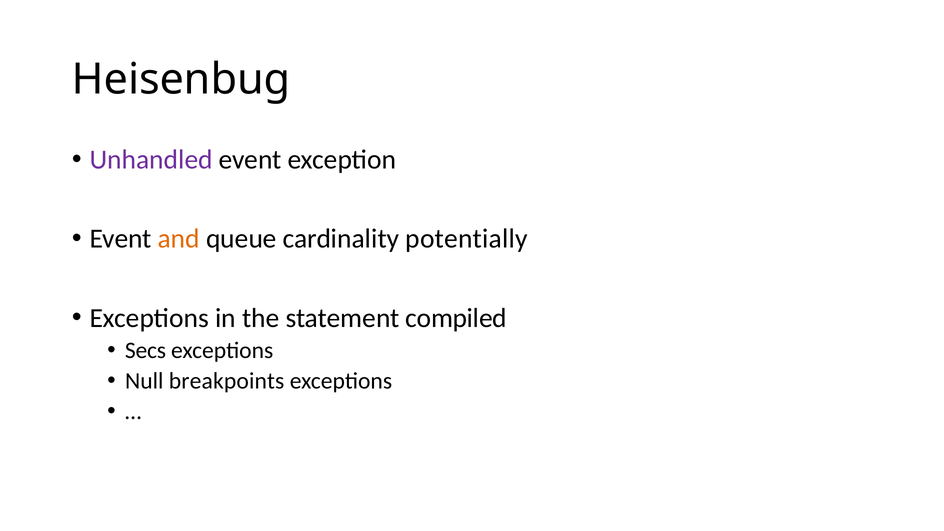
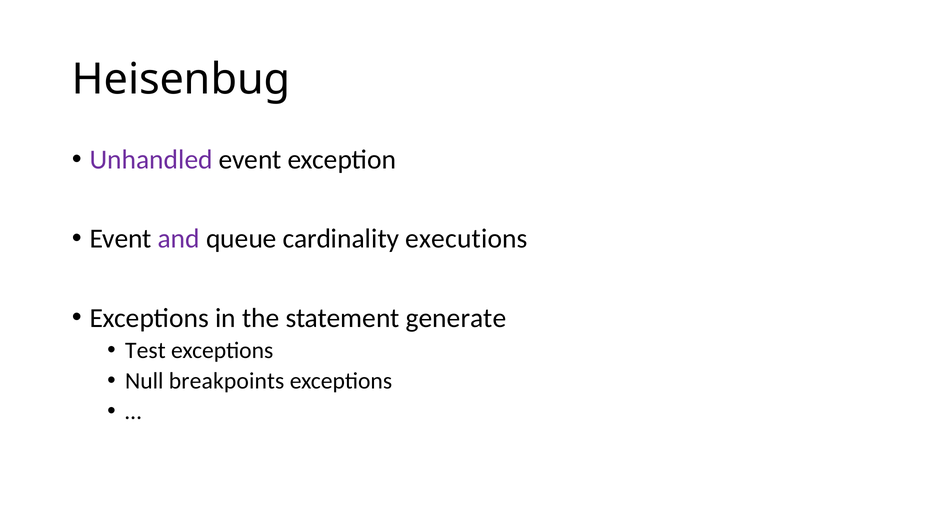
and colour: orange -> purple
potentially: potentially -> executions
compiled: compiled -> generate
Secs: Secs -> Test
